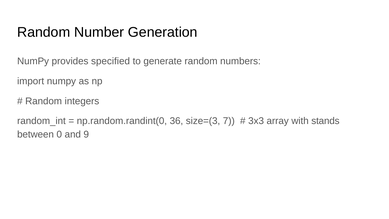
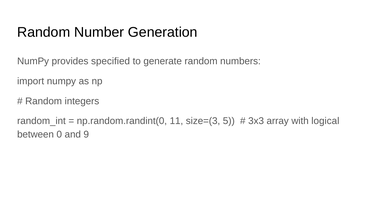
36: 36 -> 11
7: 7 -> 5
stands: stands -> logical
